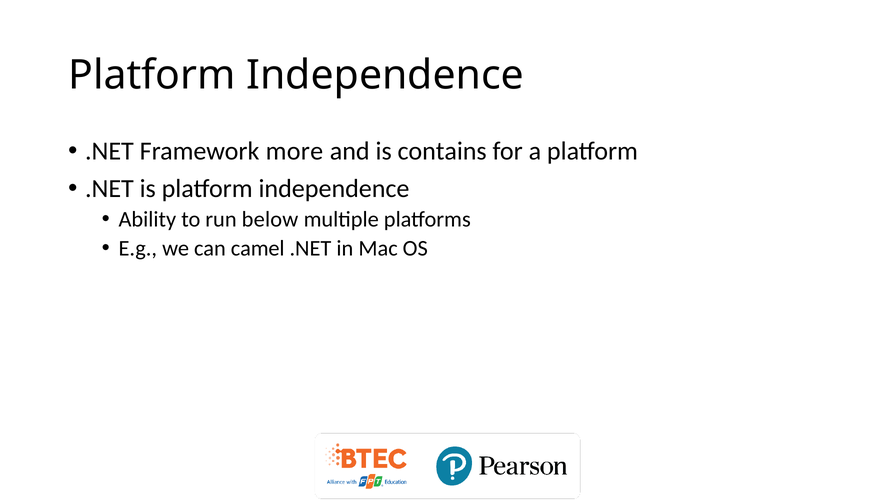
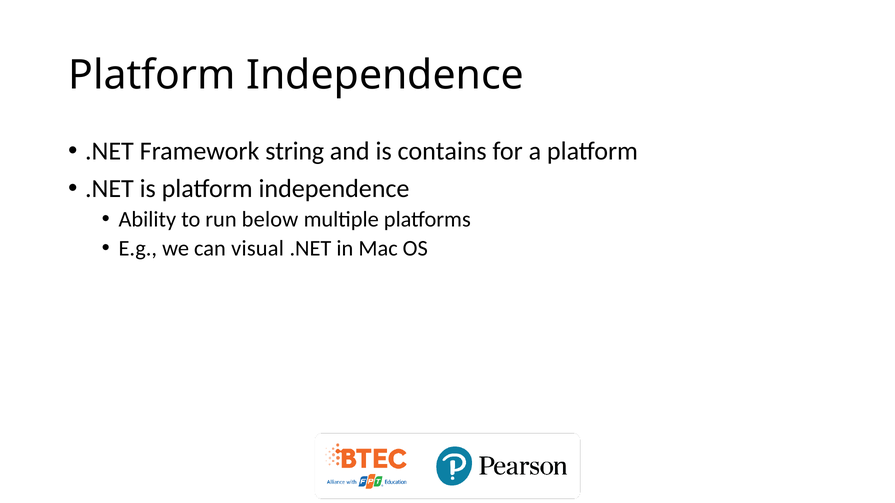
more: more -> string
camel: camel -> visual
